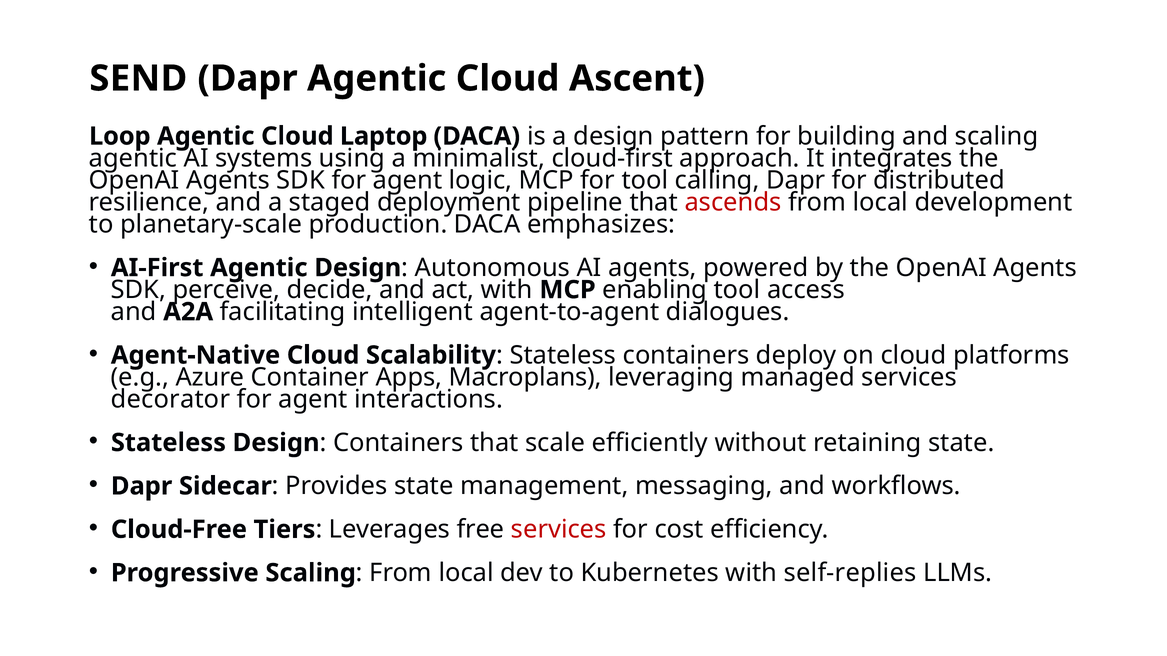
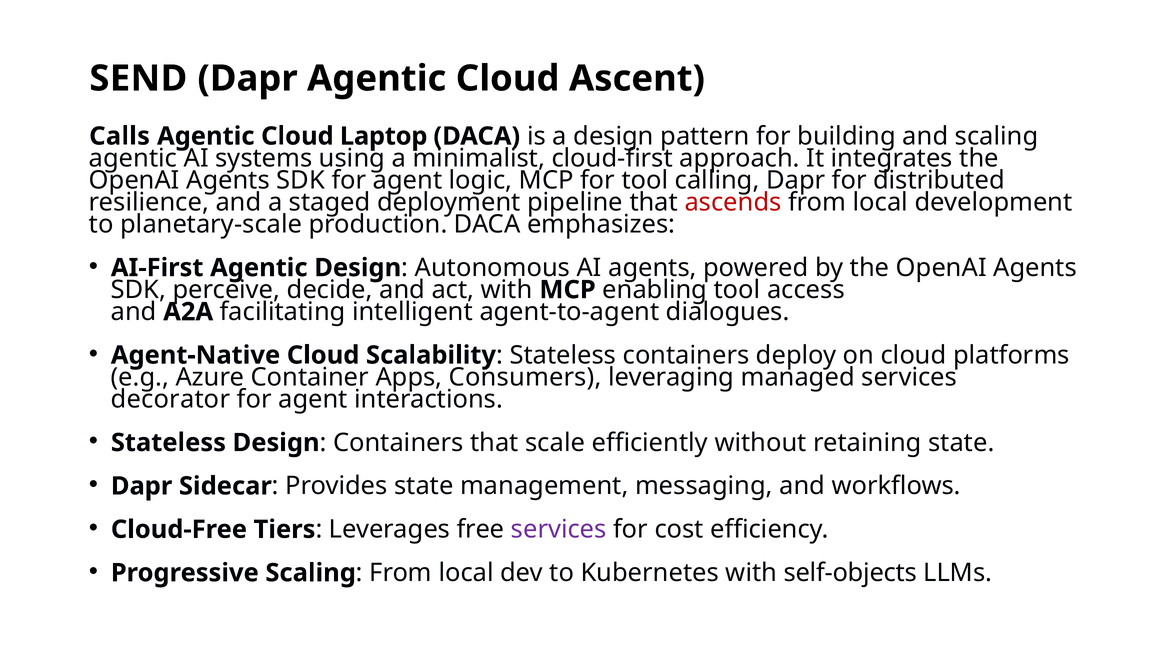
Loop: Loop -> Calls
Macroplans: Macroplans -> Consumers
services at (559, 530) colour: red -> purple
self-replies: self-replies -> self-objects
